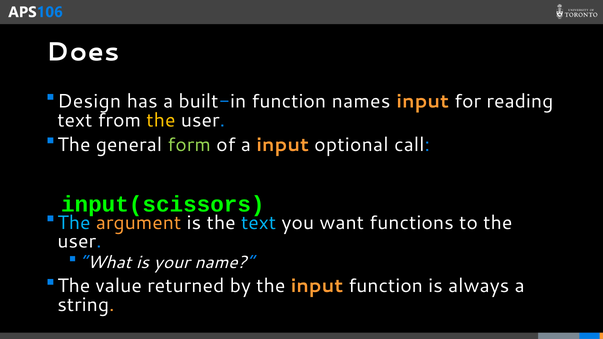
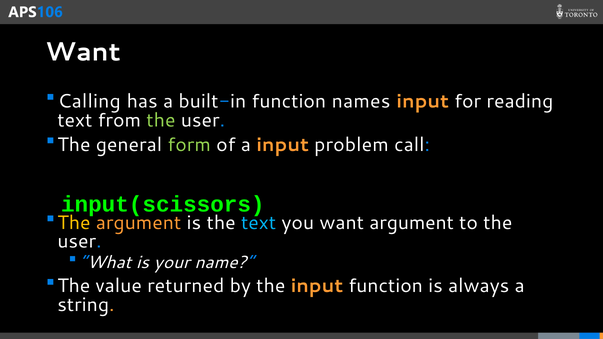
Does at (83, 52): Does -> Want
Design: Design -> Calling
the at (161, 120) colour: yellow -> light green
optional: optional -> problem
The at (74, 223) colour: light blue -> yellow
want functions: functions -> argument
